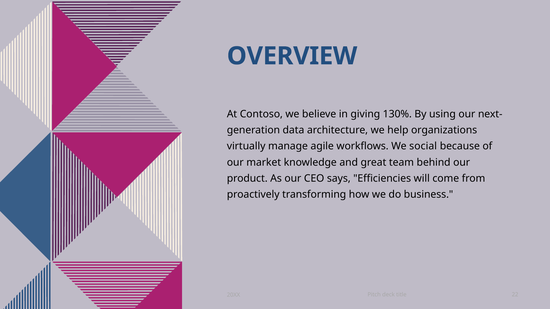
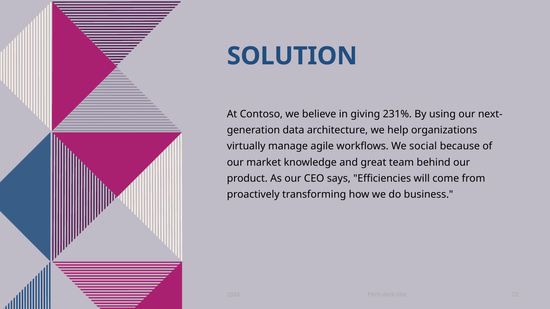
OVERVIEW: OVERVIEW -> SOLUTION
130%: 130% -> 231%
